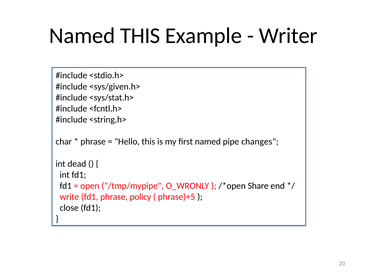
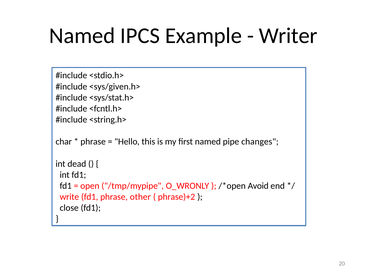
Named THIS: THIS -> IPCS
Share: Share -> Avoid
policy: policy -> other
phrase)+5: phrase)+5 -> phrase)+2
